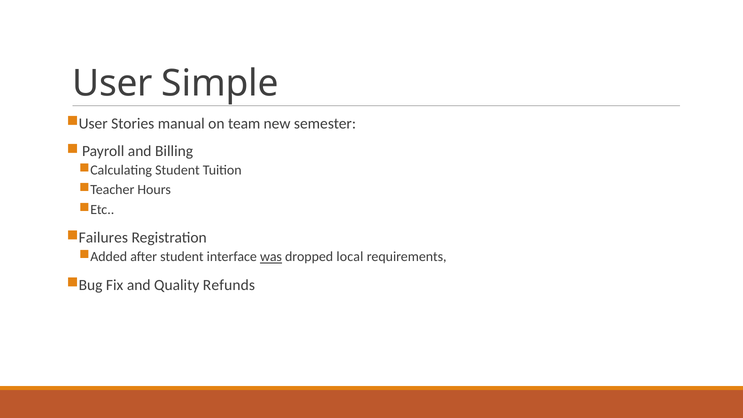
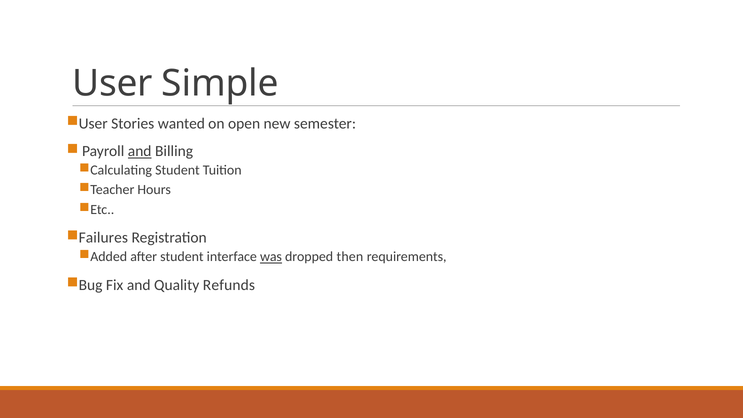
manual: manual -> wanted
team: team -> open
and at (140, 151) underline: none -> present
local: local -> then
